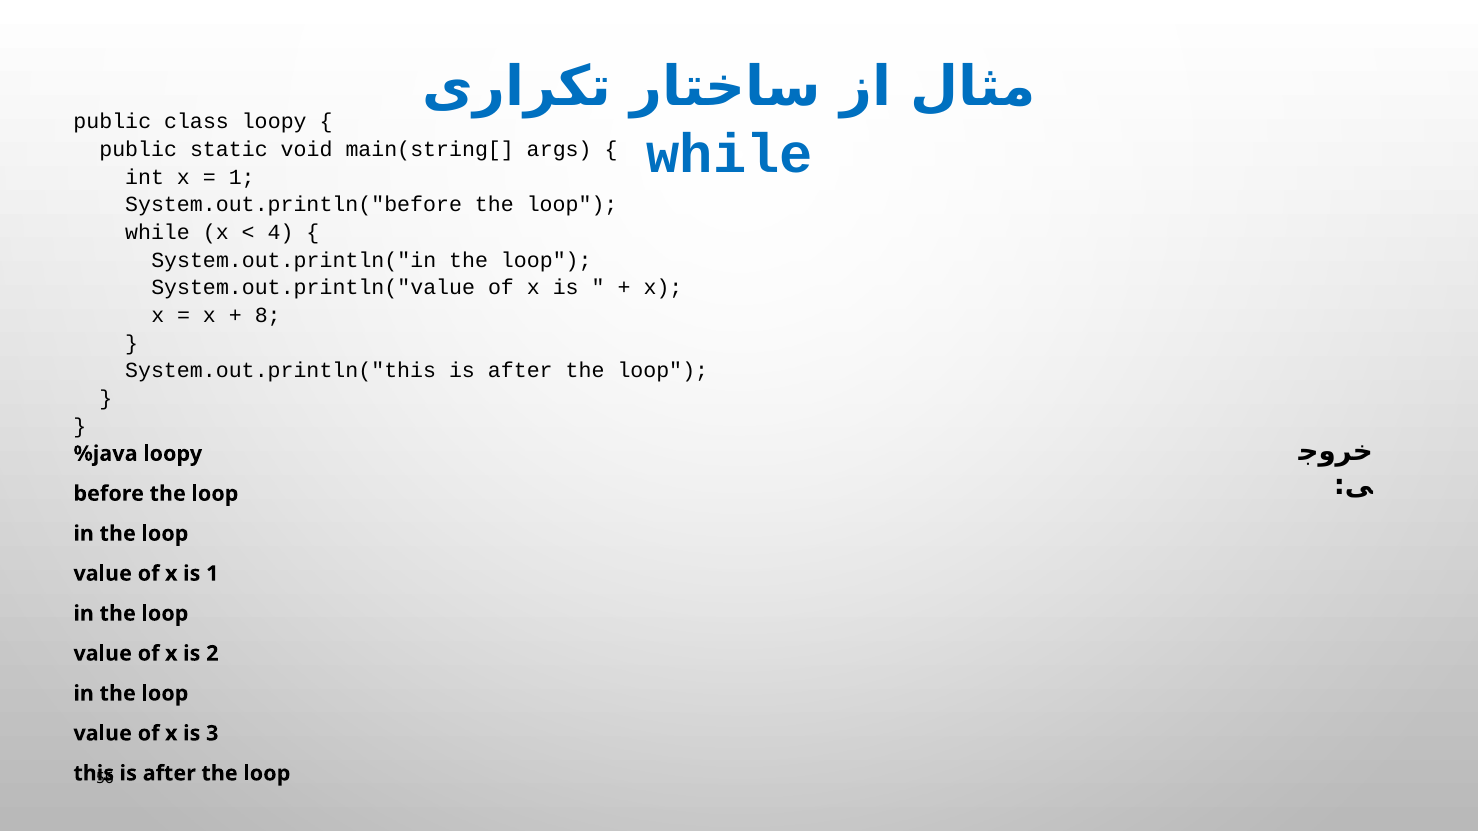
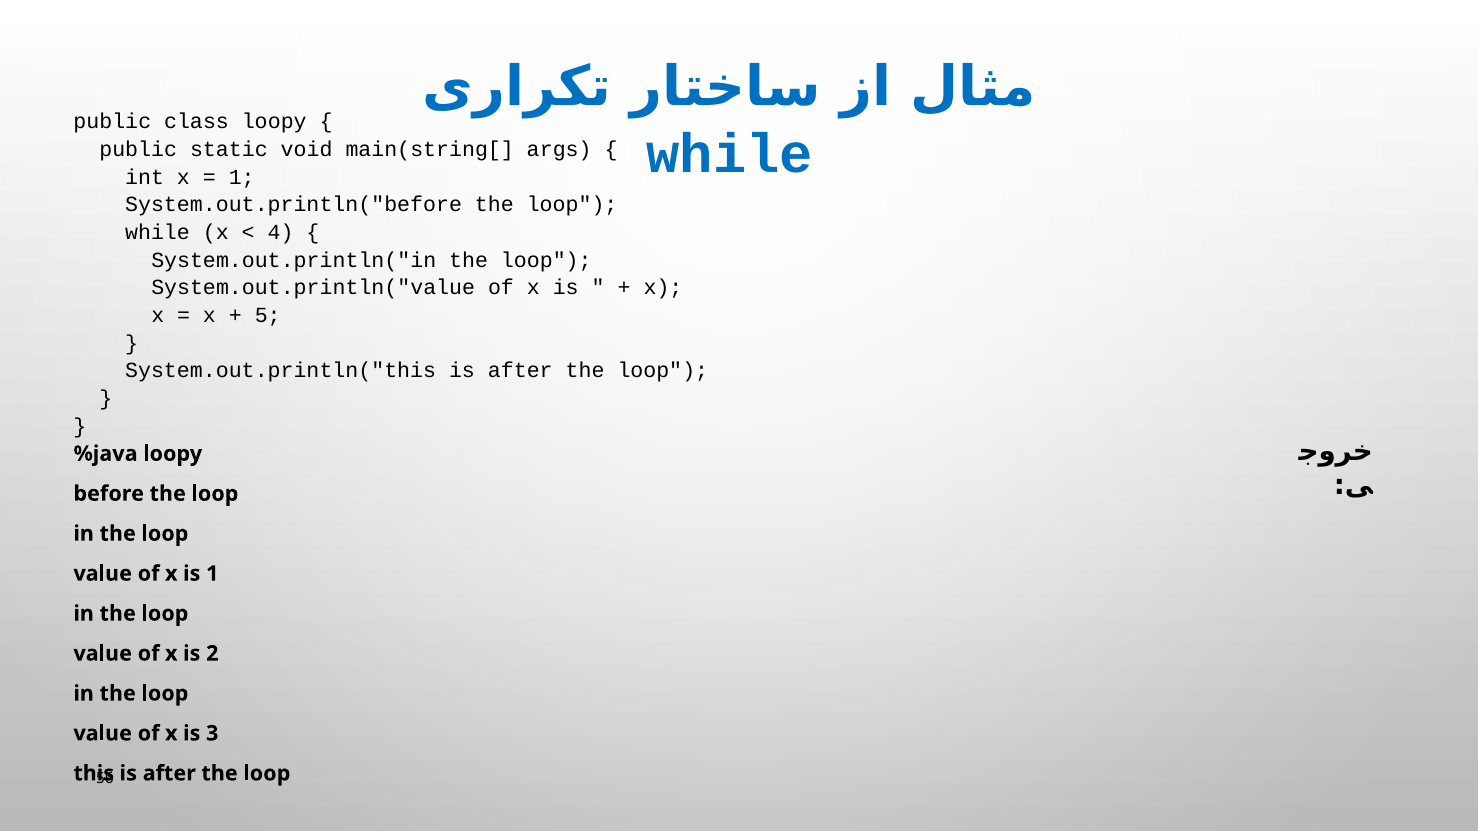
8: 8 -> 5
